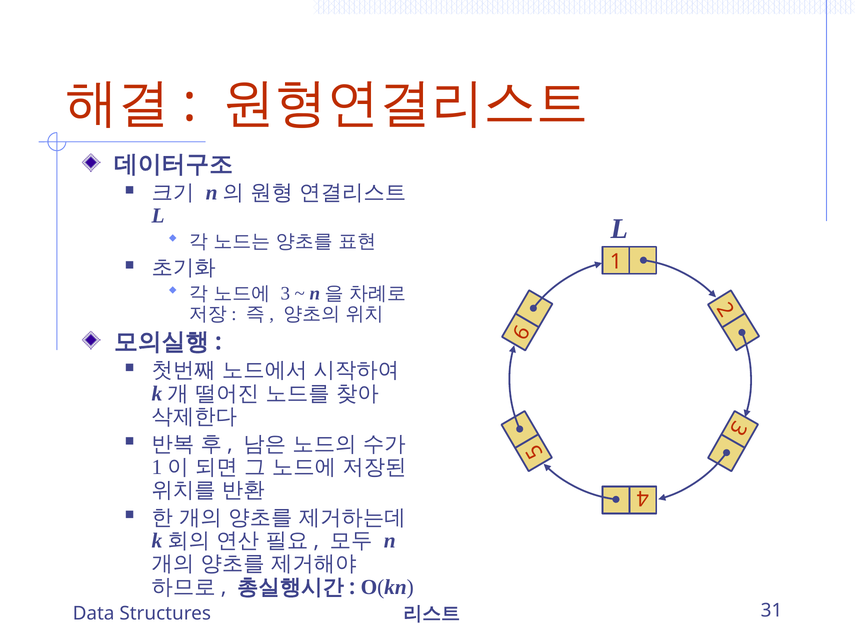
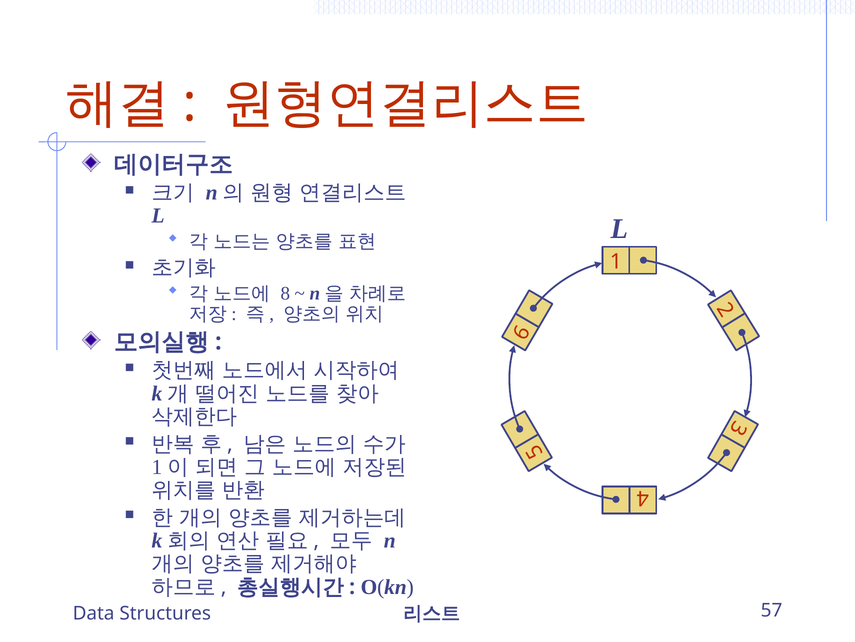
3 at (285, 293): 3 -> 8
31: 31 -> 57
